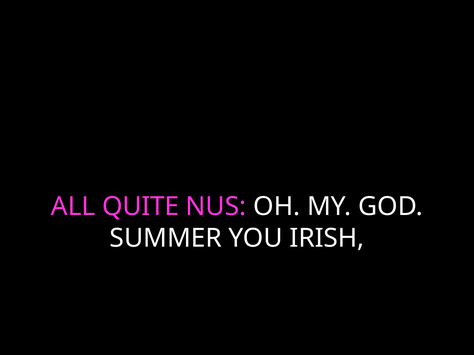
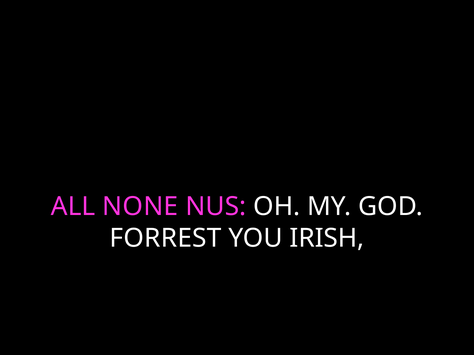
QUITE: QUITE -> NONE
SUMMER: SUMMER -> FORREST
